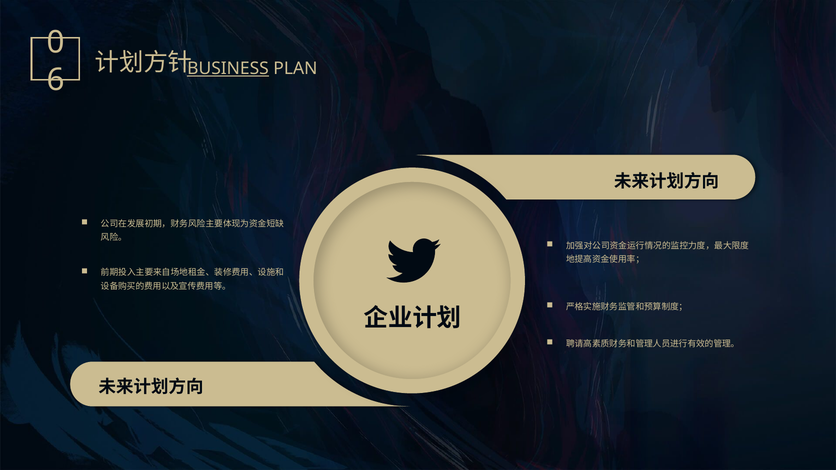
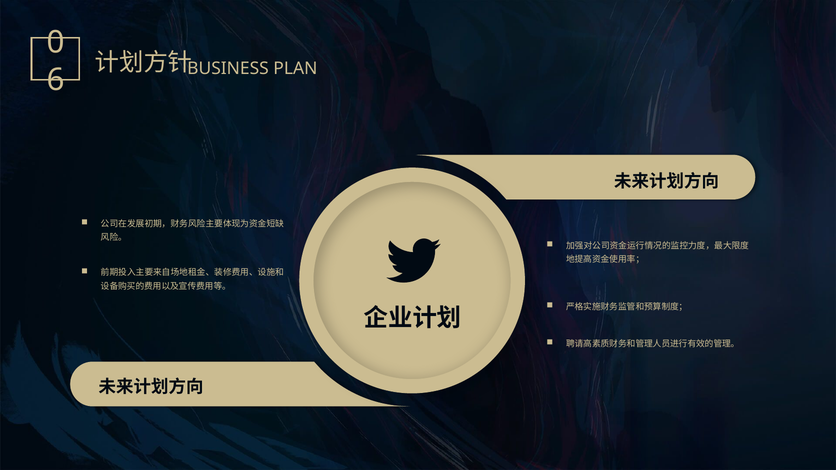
BUSINESS underline: present -> none
